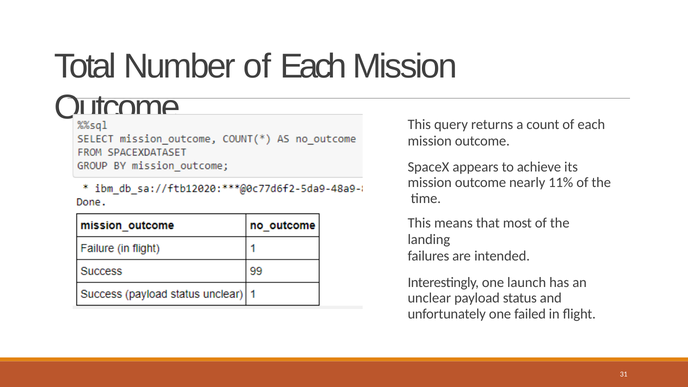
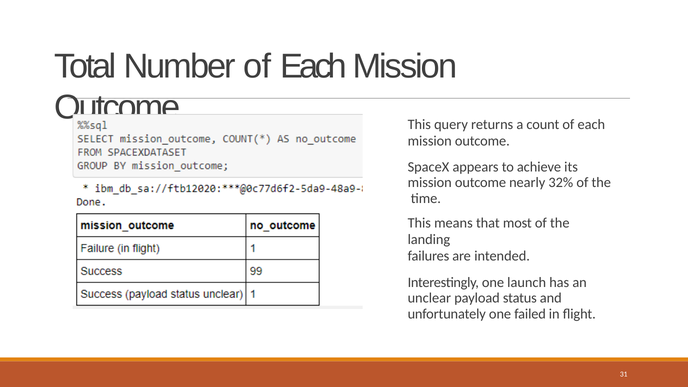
11%: 11% -> 32%
